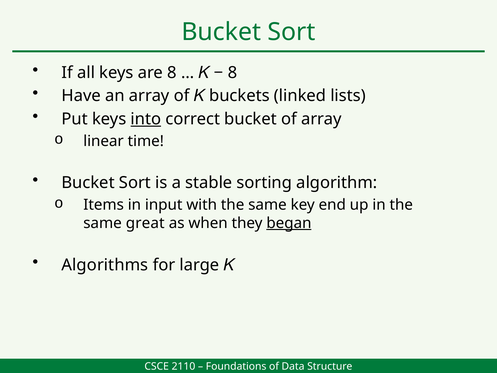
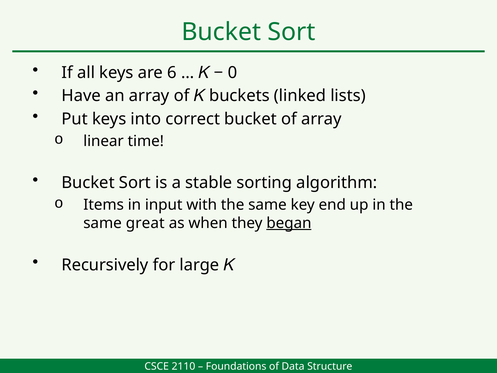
are 8: 8 -> 6
8 at (232, 73): 8 -> 0
into underline: present -> none
Algorithms: Algorithms -> Recursively
